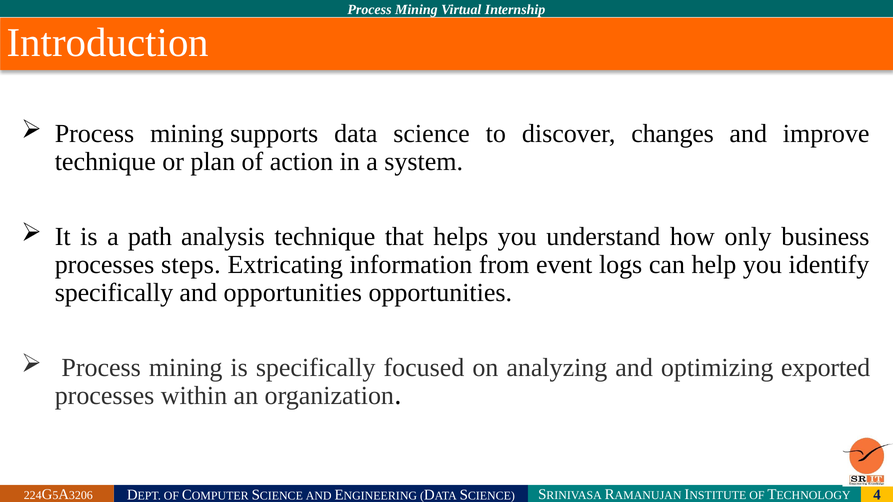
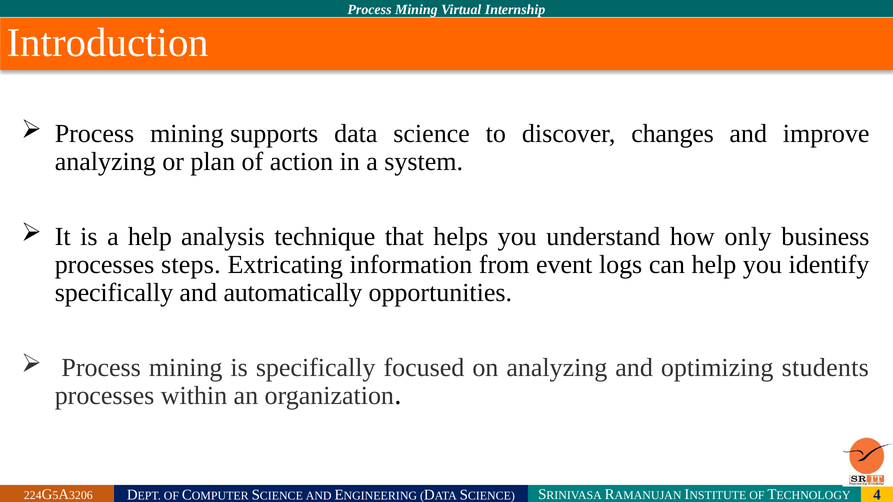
technique at (105, 162): technique -> analyzing
a path: path -> help
and opportunities: opportunities -> automatically
exported: exported -> students
